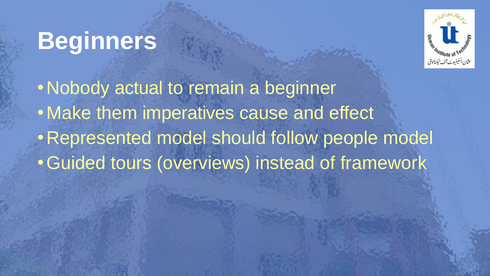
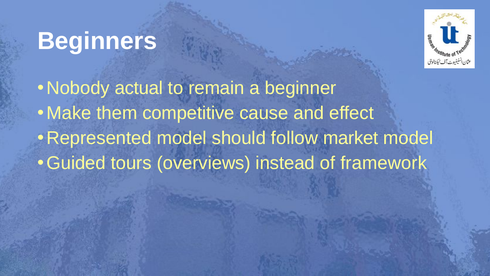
imperatives: imperatives -> competitive
people: people -> market
